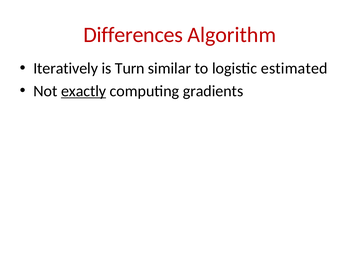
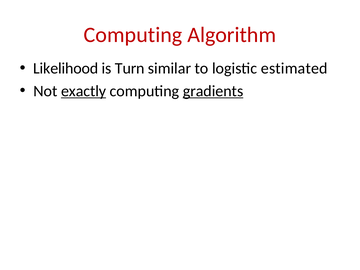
Differences at (133, 35): Differences -> Computing
Iteratively: Iteratively -> Likelihood
gradients underline: none -> present
